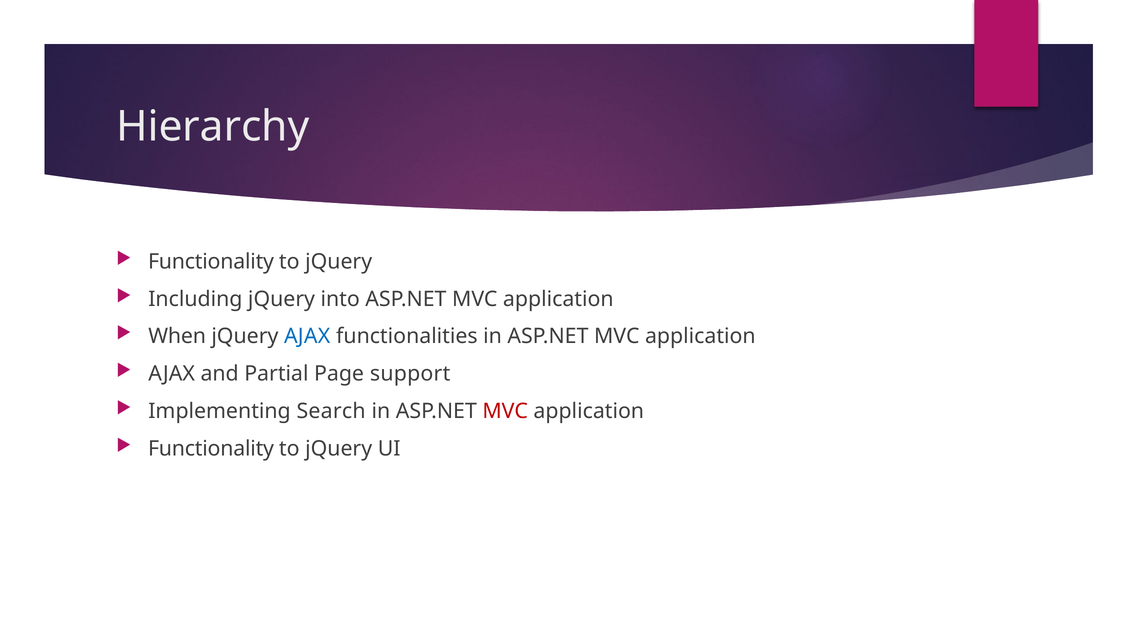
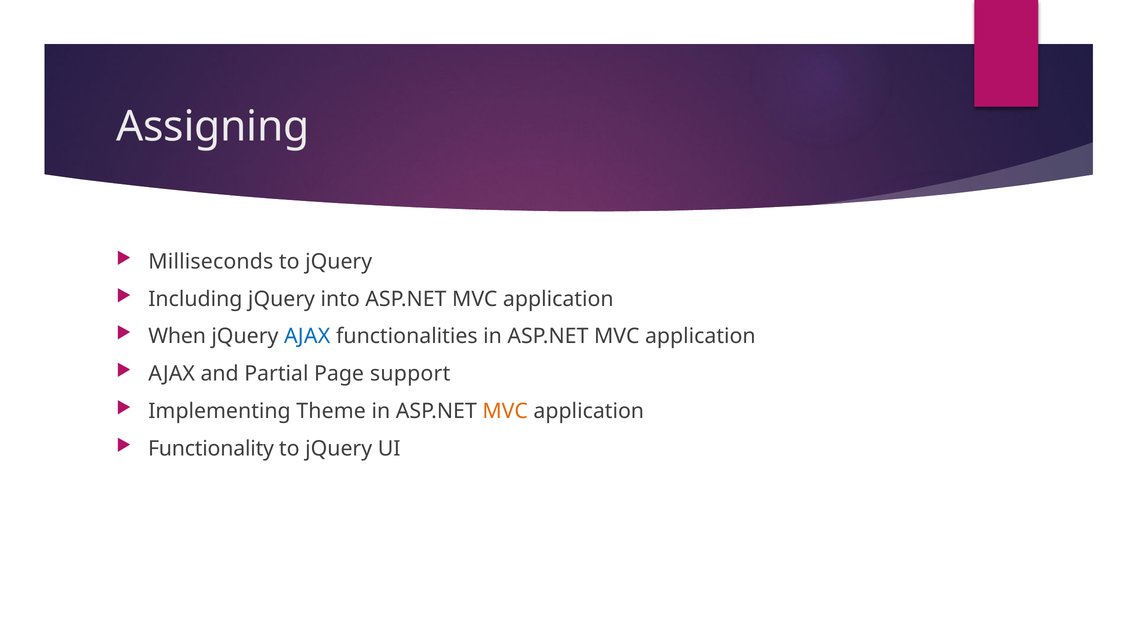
Hierarchy: Hierarchy -> Assigning
Functionality at (211, 262): Functionality -> Milliseconds
Search: Search -> Theme
MVC at (505, 411) colour: red -> orange
